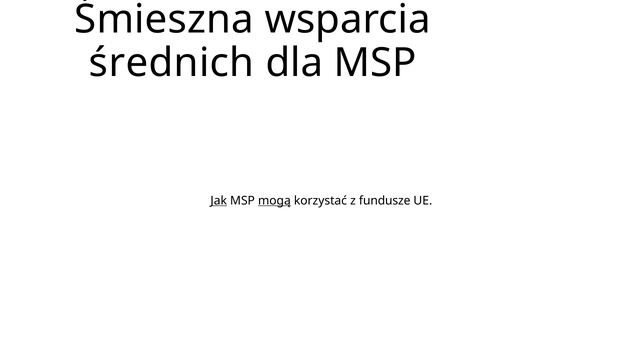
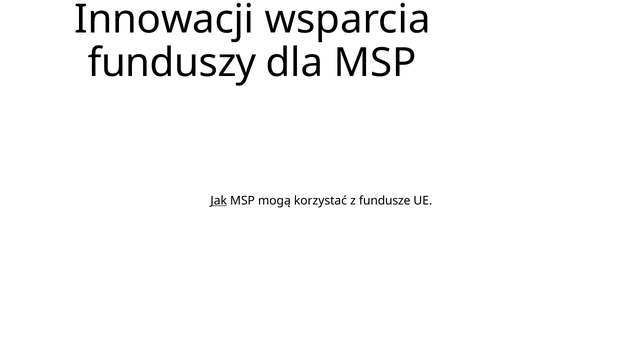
Śmieszna: Śmieszna -> Innowacji
średnich: średnich -> funduszy
mogą underline: present -> none
